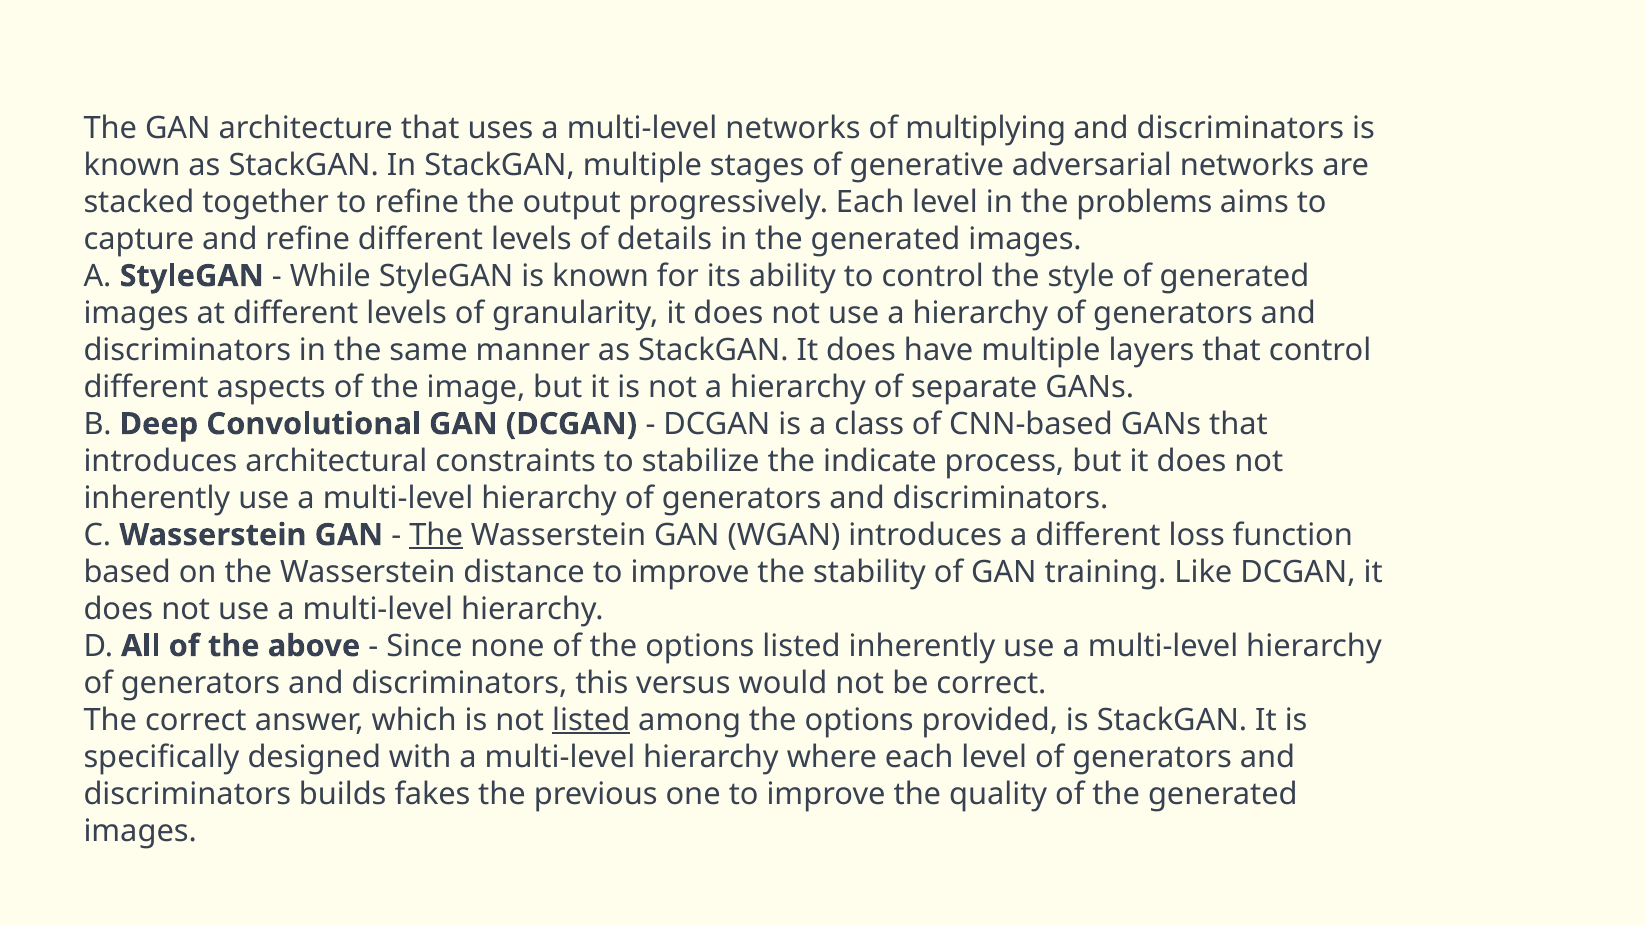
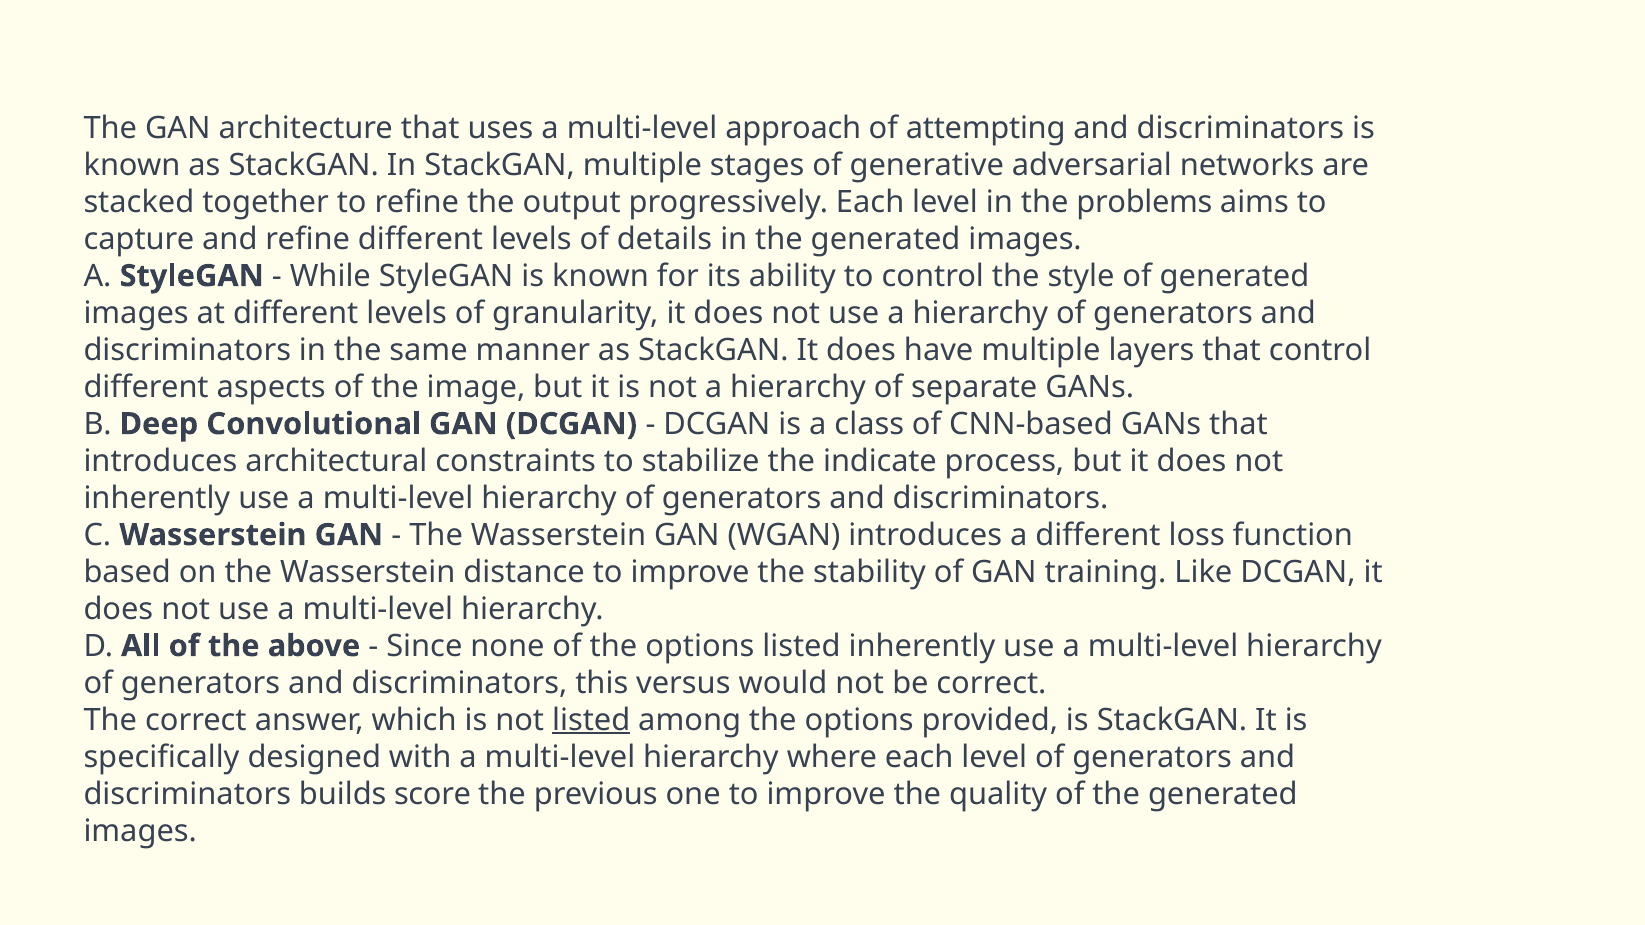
multi-level networks: networks -> approach
multiplying: multiplying -> attempting
The at (436, 535) underline: present -> none
fakes: fakes -> score
